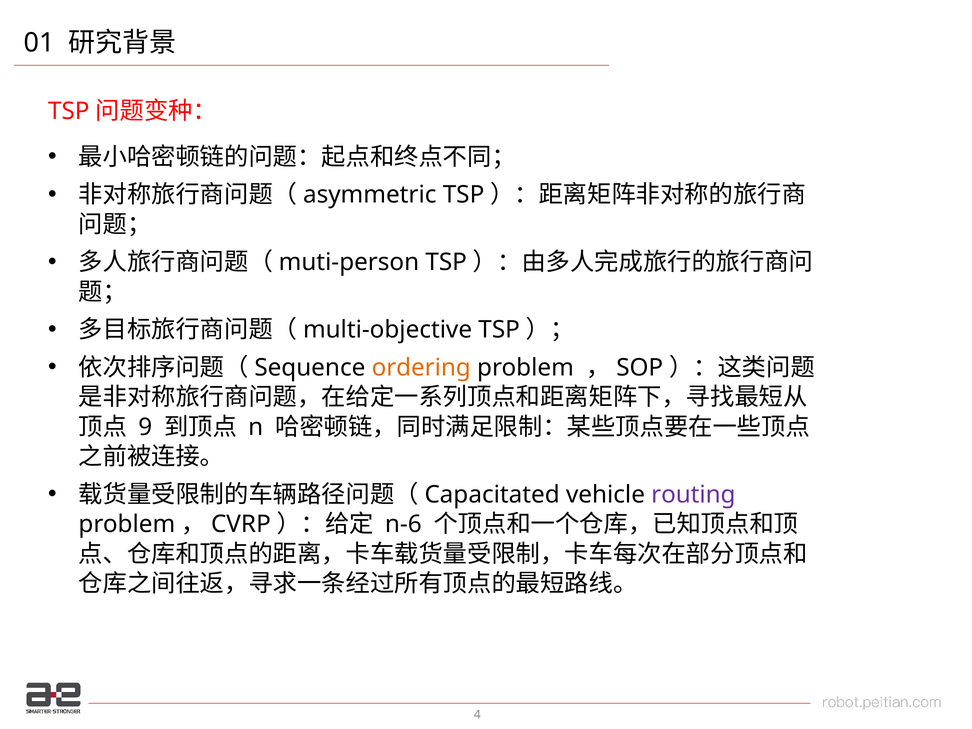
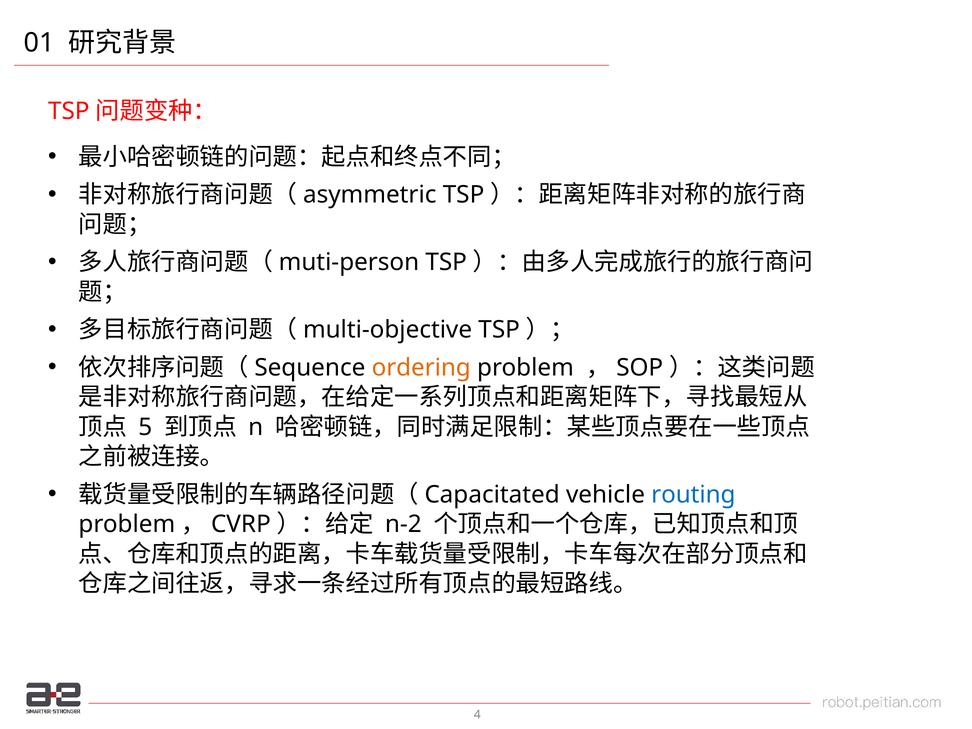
9: 9 -> 5
routing colour: purple -> blue
n-6: n-6 -> n-2
